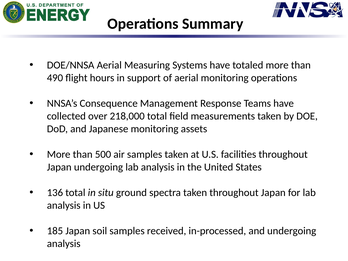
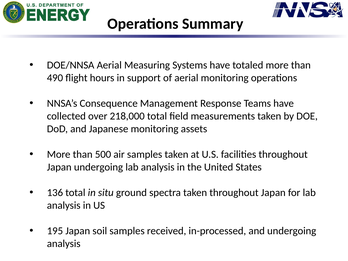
185: 185 -> 195
